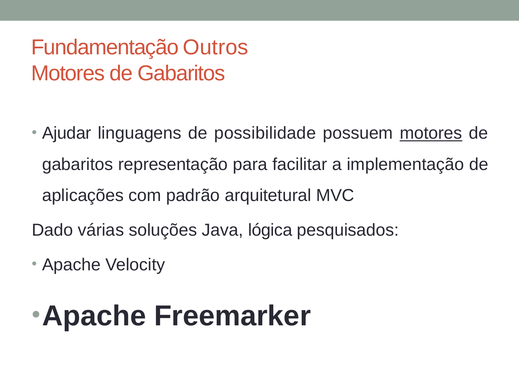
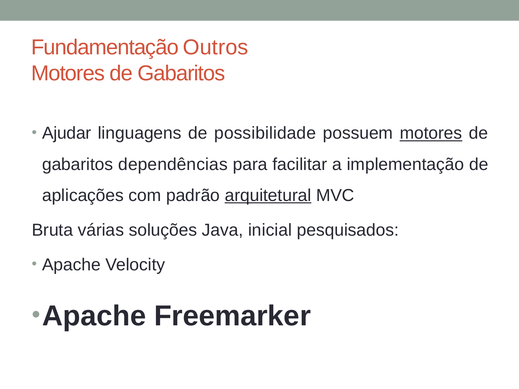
representação: representação -> dependências
arquitetural underline: none -> present
Dado: Dado -> Bruta
lógica: lógica -> inicial
